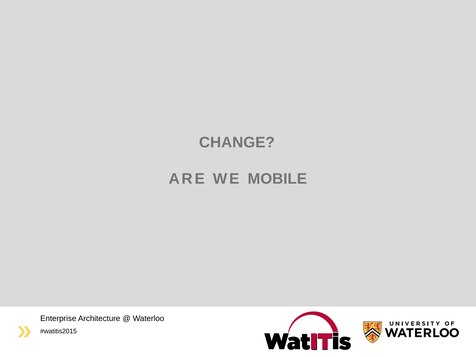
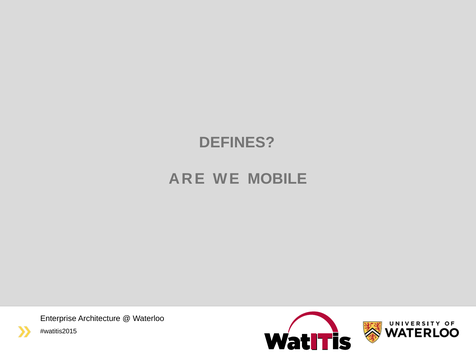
CHANGE: CHANGE -> DEFINES
